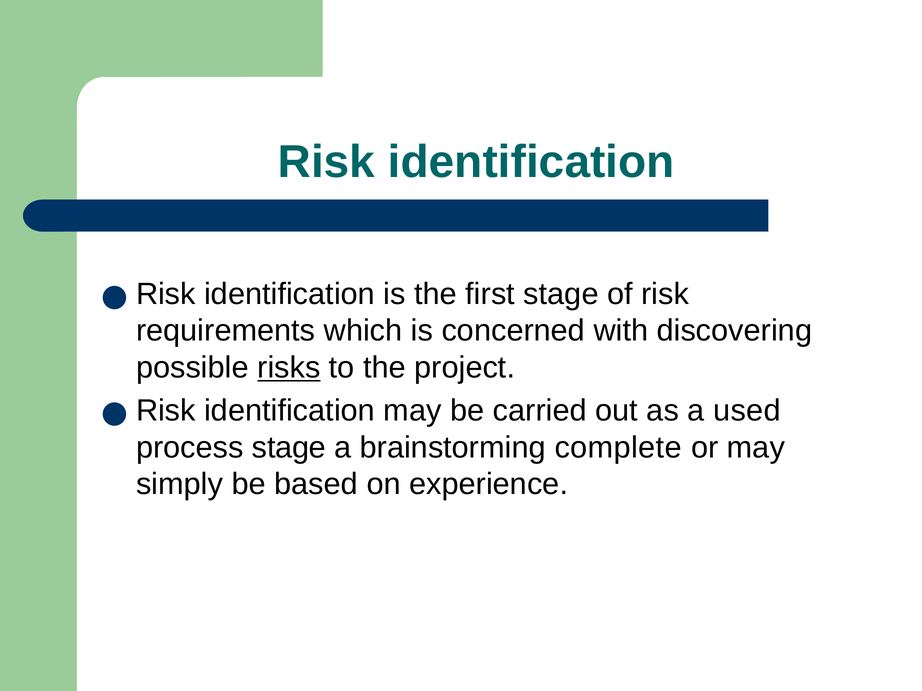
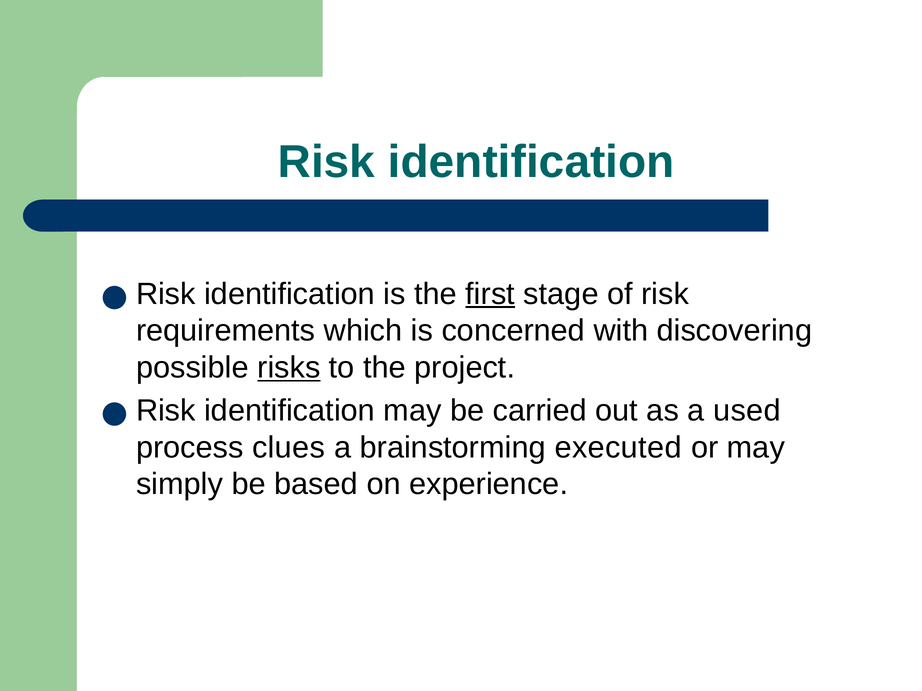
first underline: none -> present
process stage: stage -> clues
complete: complete -> executed
